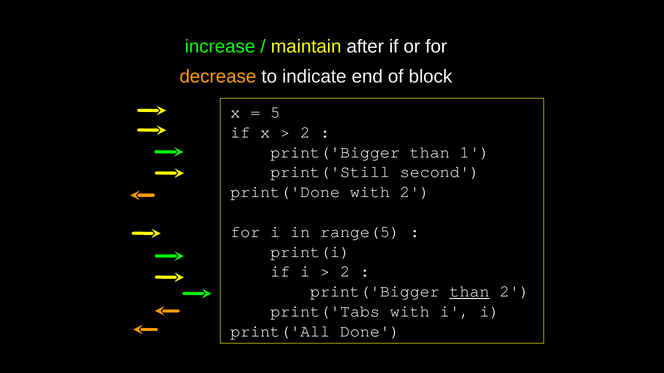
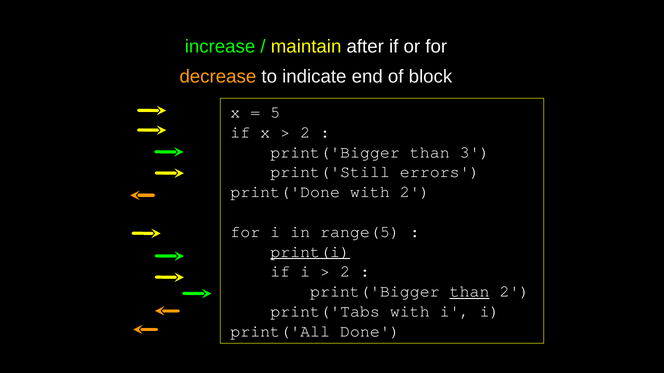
1: 1 -> 3
second: second -> errors
print(i underline: none -> present
